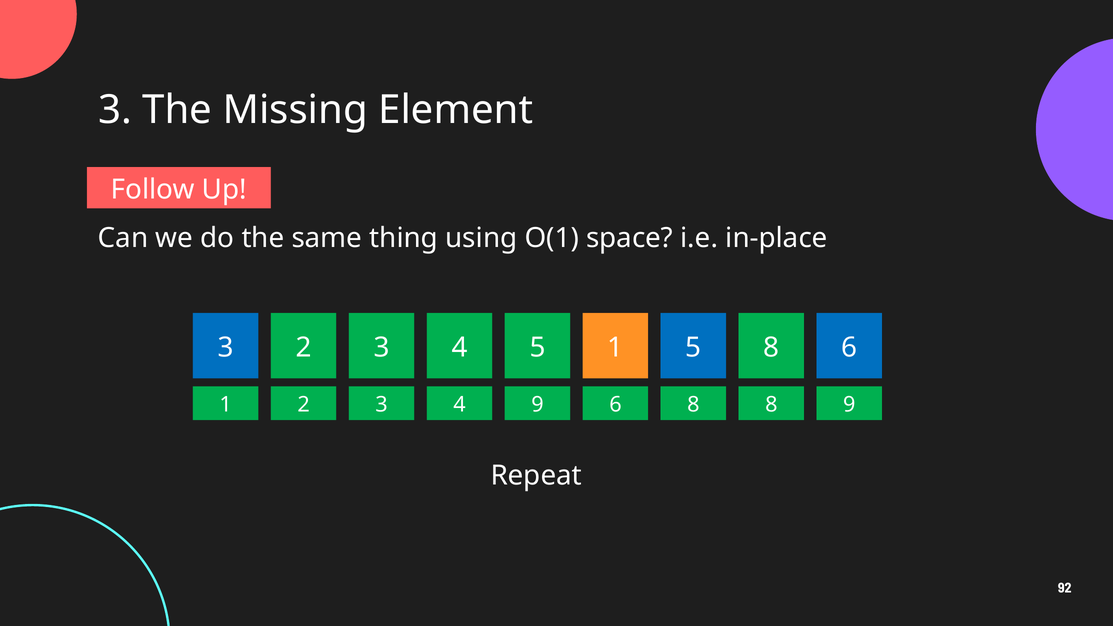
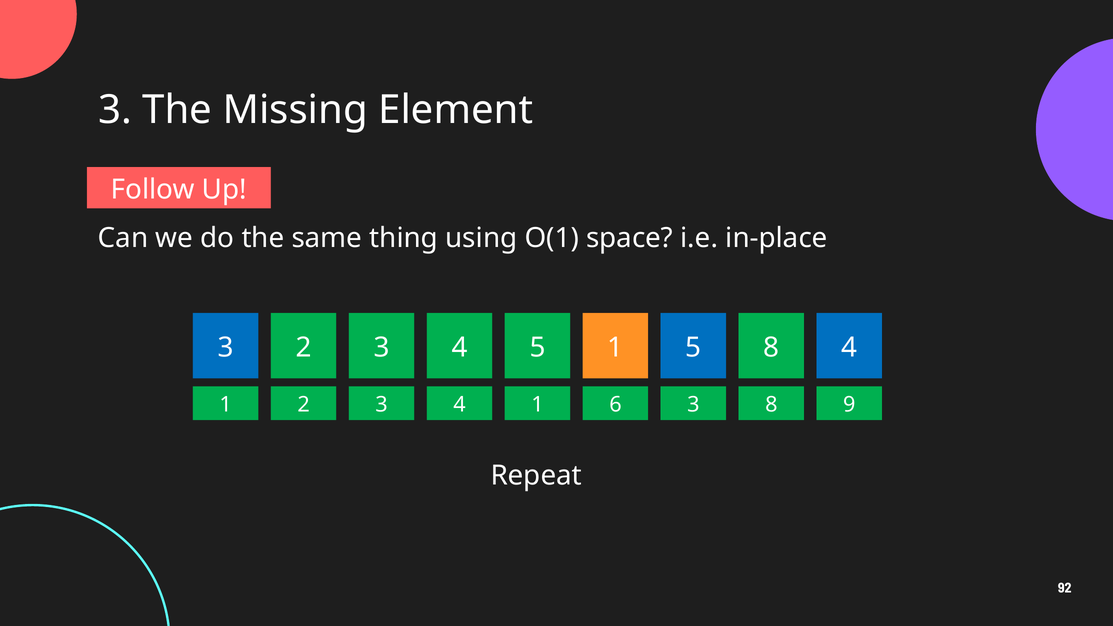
4 6: 6 -> 4
3 4 9: 9 -> 1
6 8: 8 -> 3
